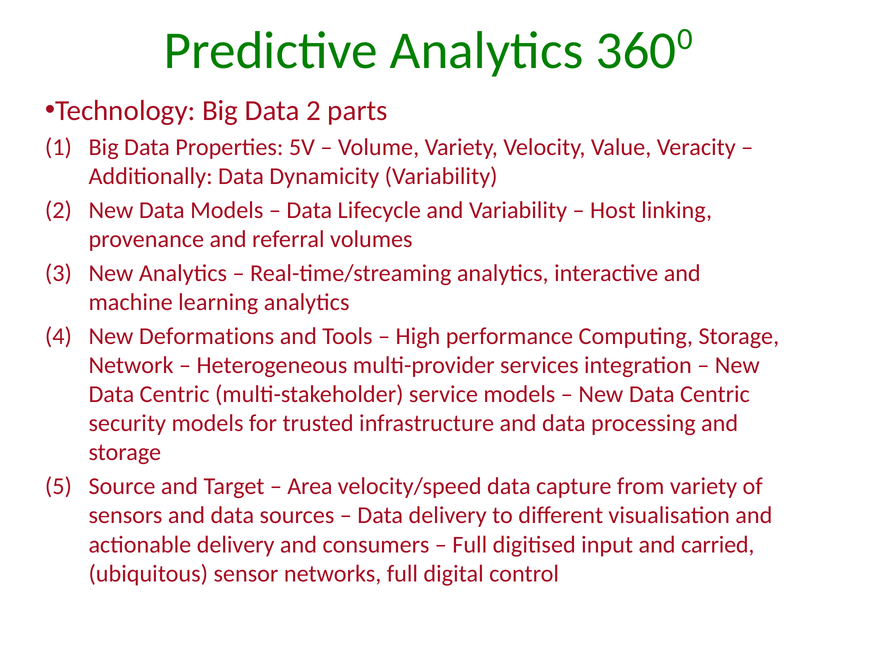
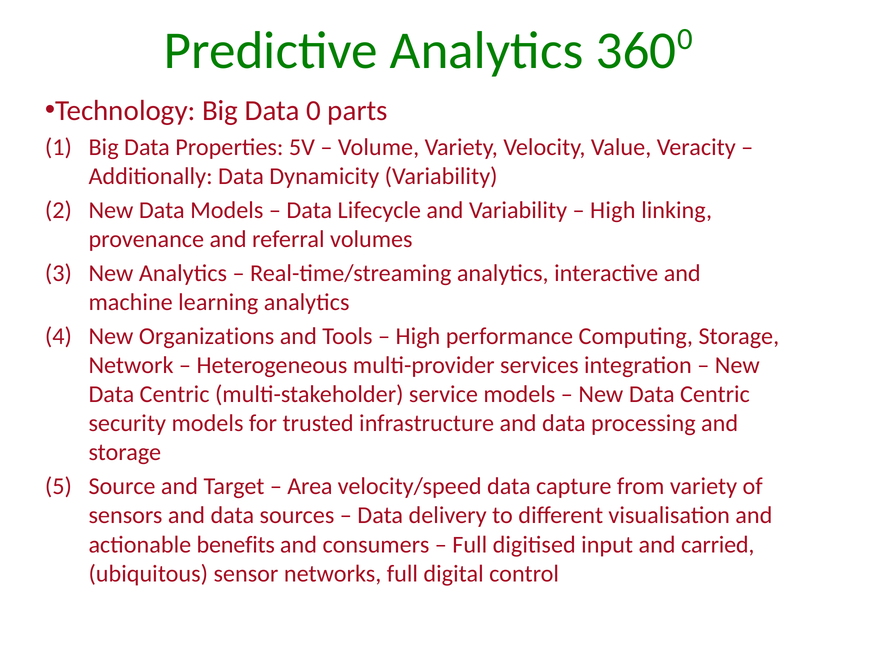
Data 2: 2 -> 0
Host at (613, 210): Host -> High
Deformations: Deformations -> Organizations
actionable delivery: delivery -> benefits
